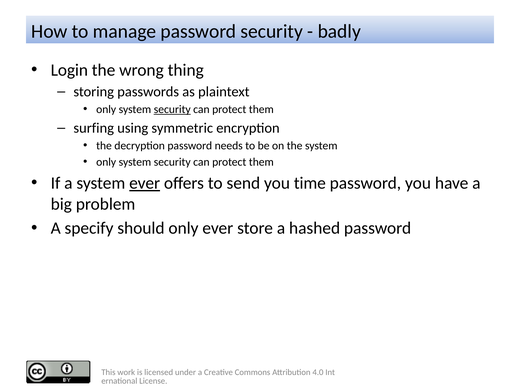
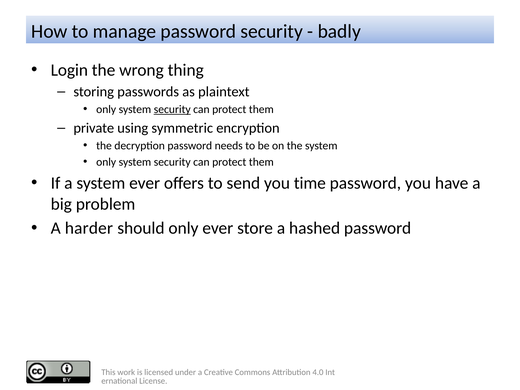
surfing: surfing -> private
ever at (145, 183) underline: present -> none
specify: specify -> harder
